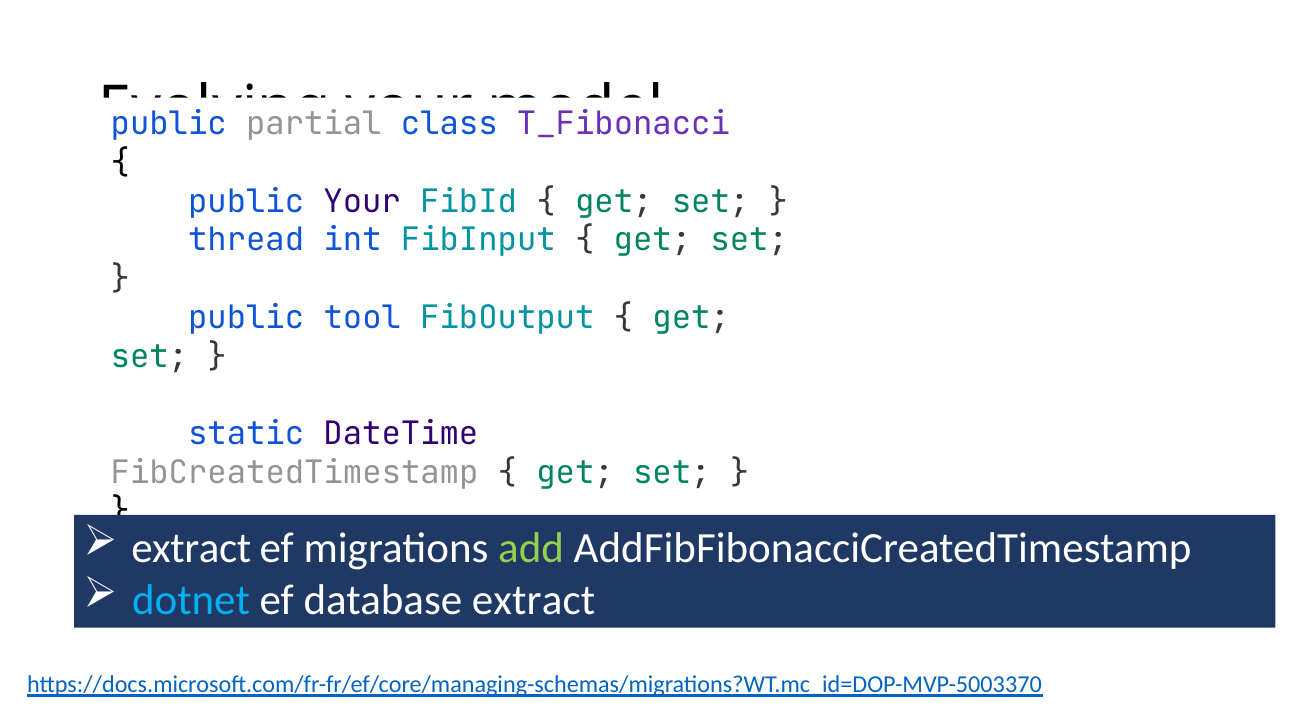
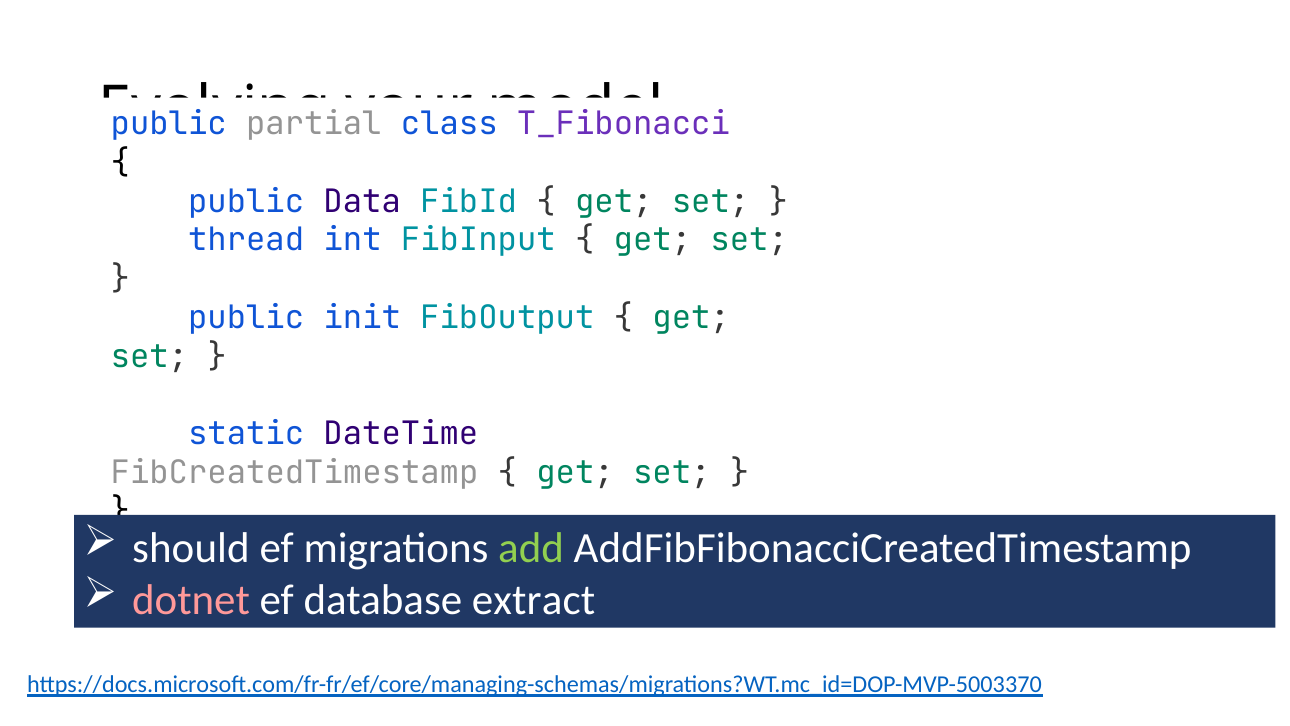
public Your: Your -> Data
tool: tool -> init
extract at (191, 548): extract -> should
dotnet colour: light blue -> pink
